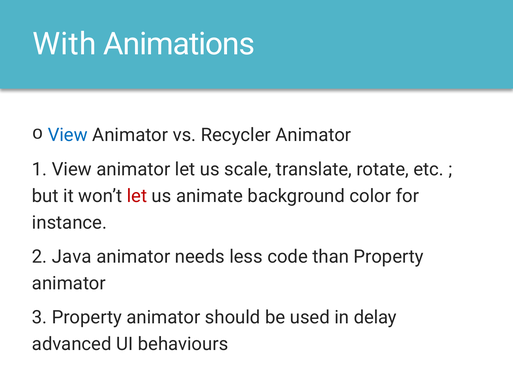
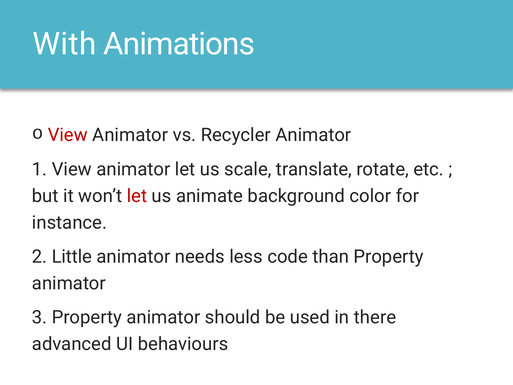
View at (68, 135) colour: blue -> red
Java: Java -> Little
delay: delay -> there
